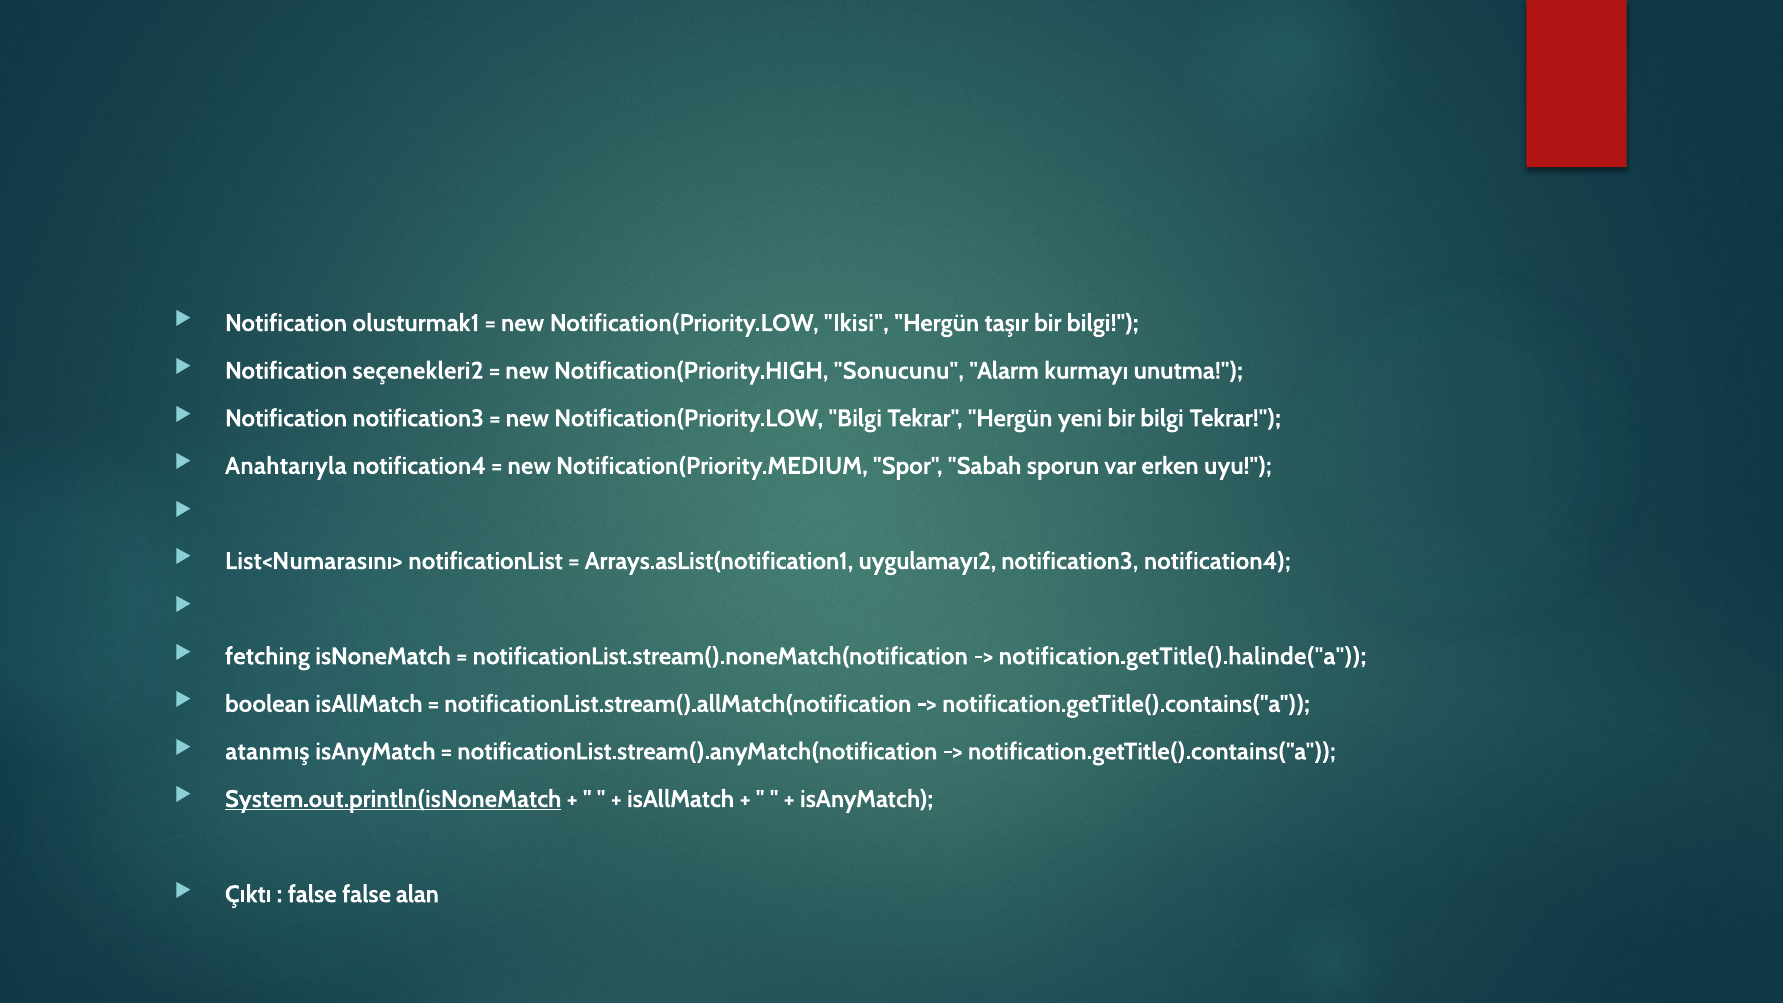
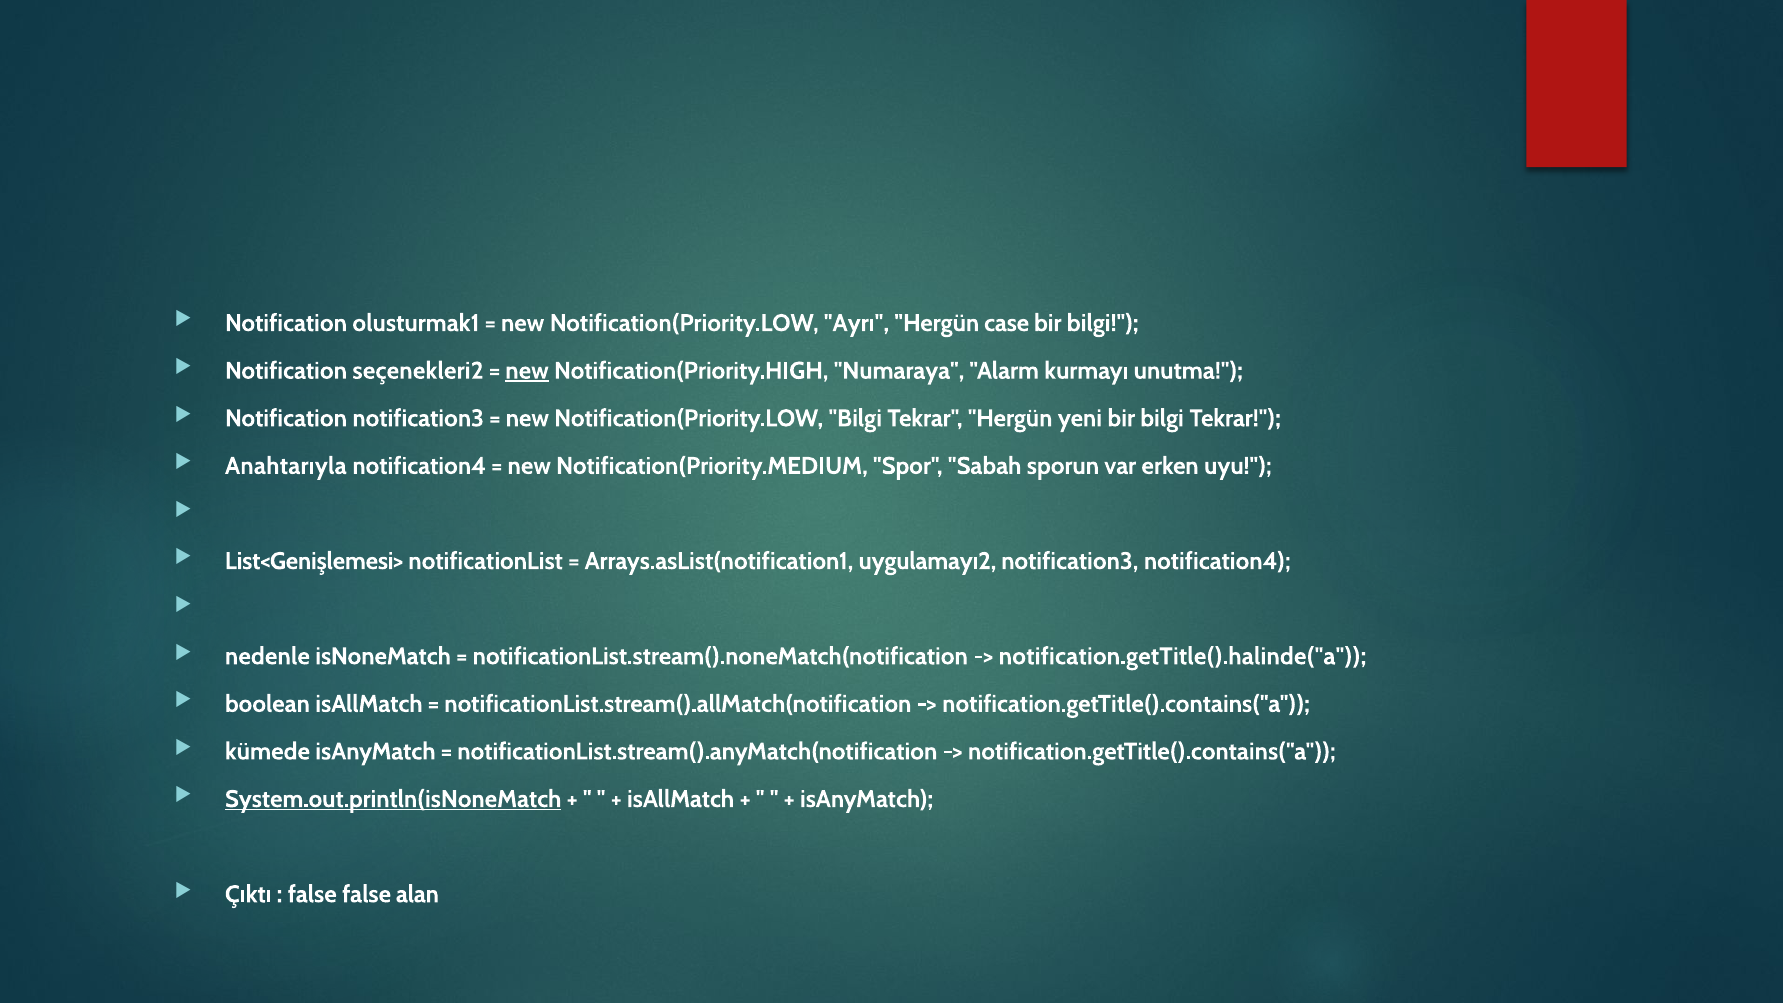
Ikisi: Ikisi -> Ayrı
taşır: taşır -> case
new at (527, 371) underline: none -> present
Sonucunu: Sonucunu -> Numaraya
List<Numarasını>: List<Numarasını> -> List<Genişlemesi>
fetching: fetching -> nedenle
atanmış: atanmış -> kümede
